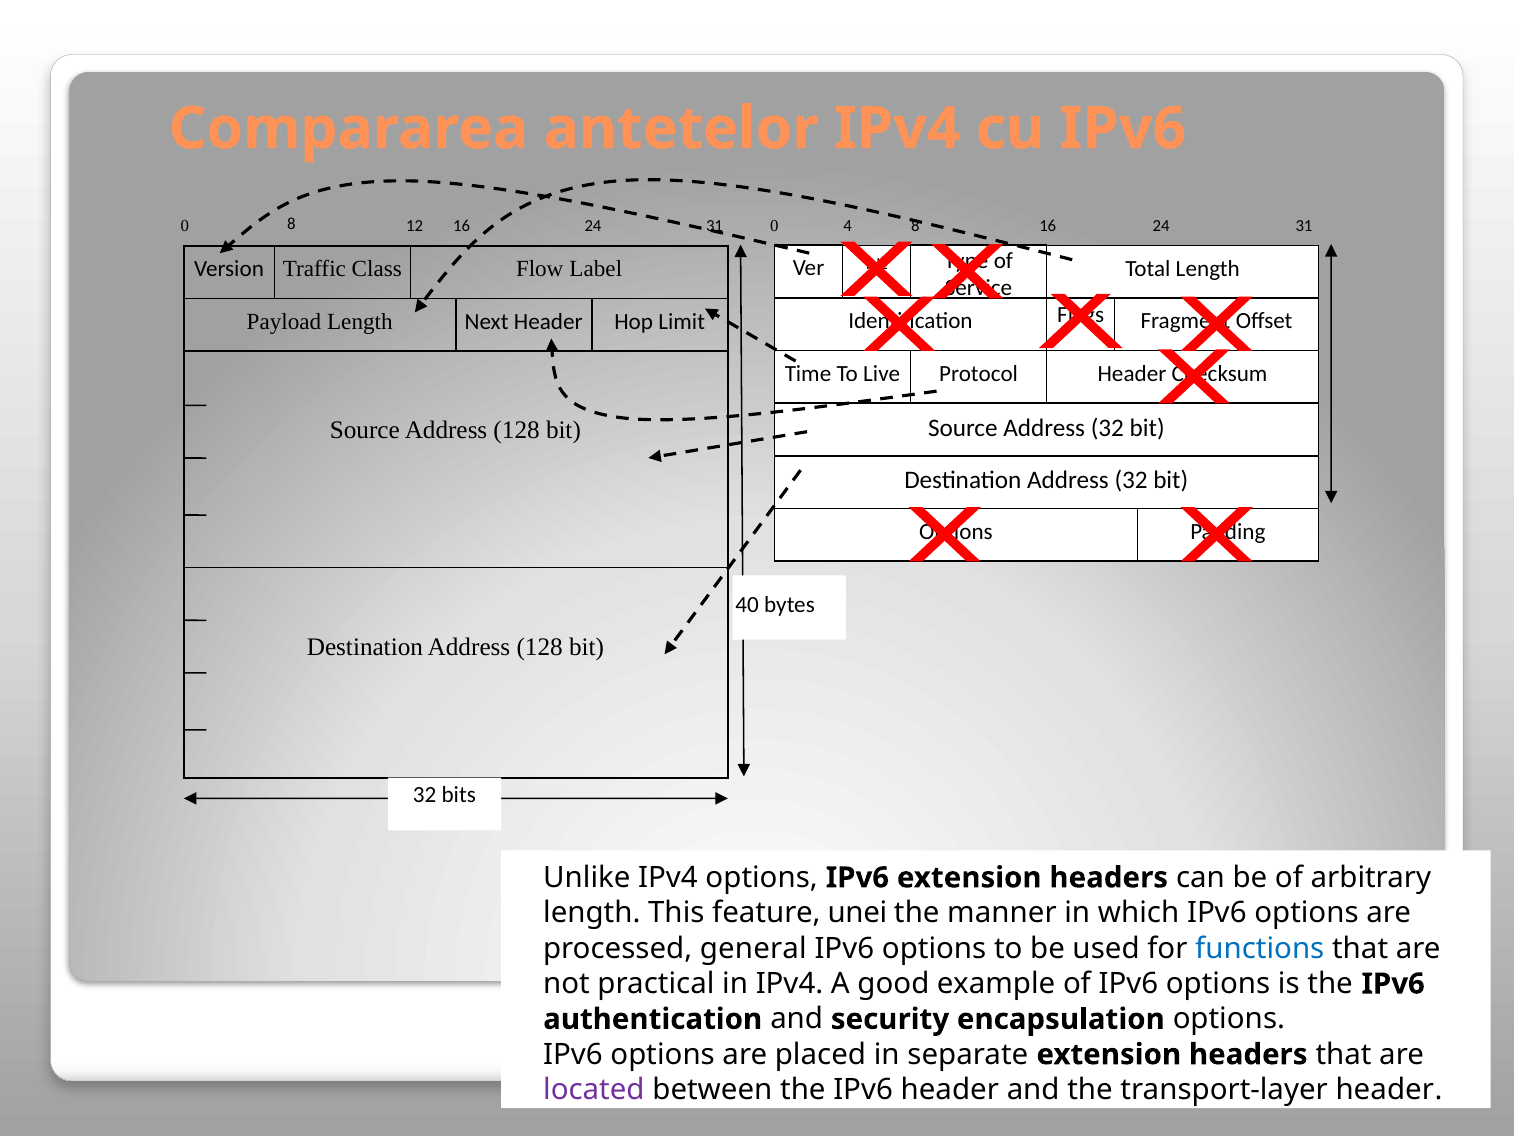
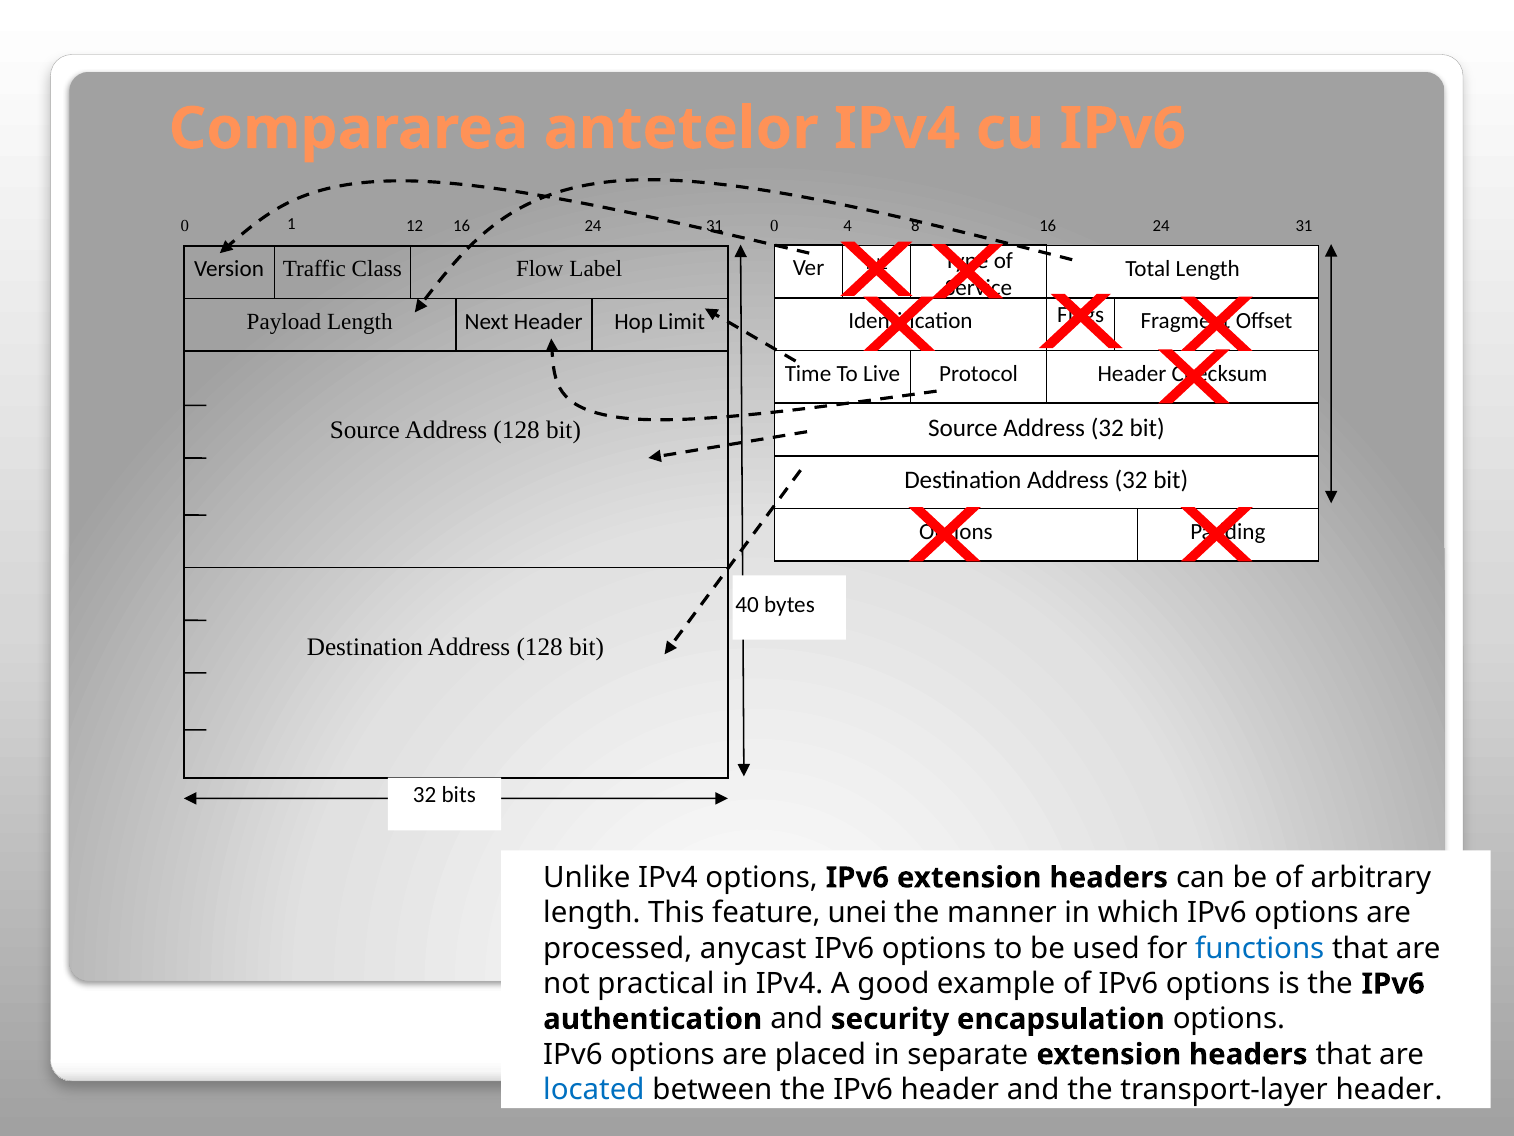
0 8: 8 -> 1
general: general -> anycast
located colour: purple -> blue
